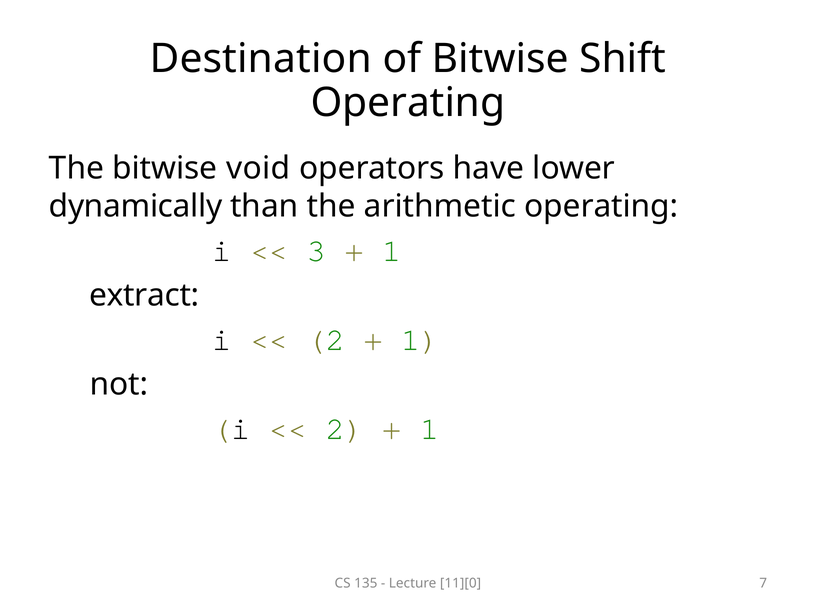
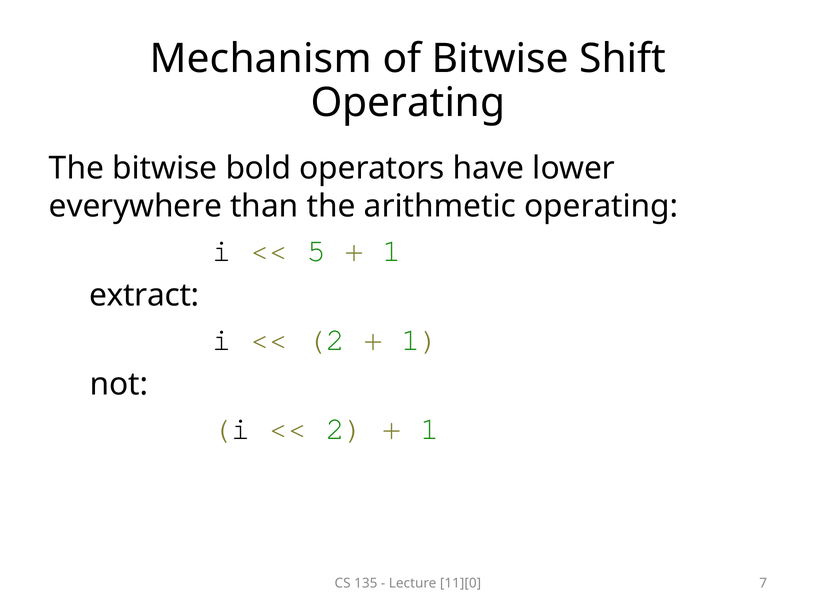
Destination: Destination -> Mechanism
void: void -> bold
dynamically: dynamically -> everywhere
3: 3 -> 5
